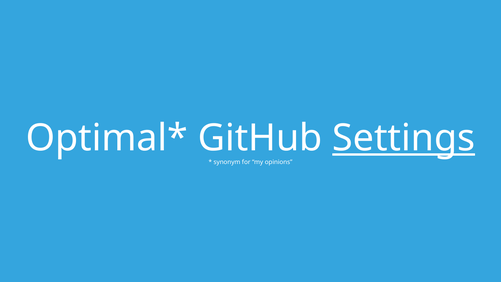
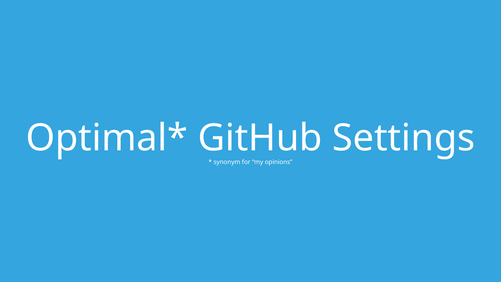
Settings underline: present -> none
